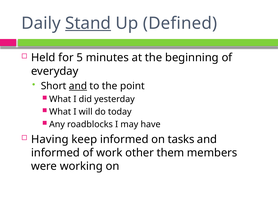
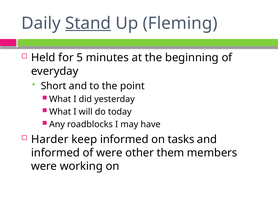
Defined: Defined -> Fleming
and at (78, 86) underline: present -> none
Having: Having -> Harder
of work: work -> were
